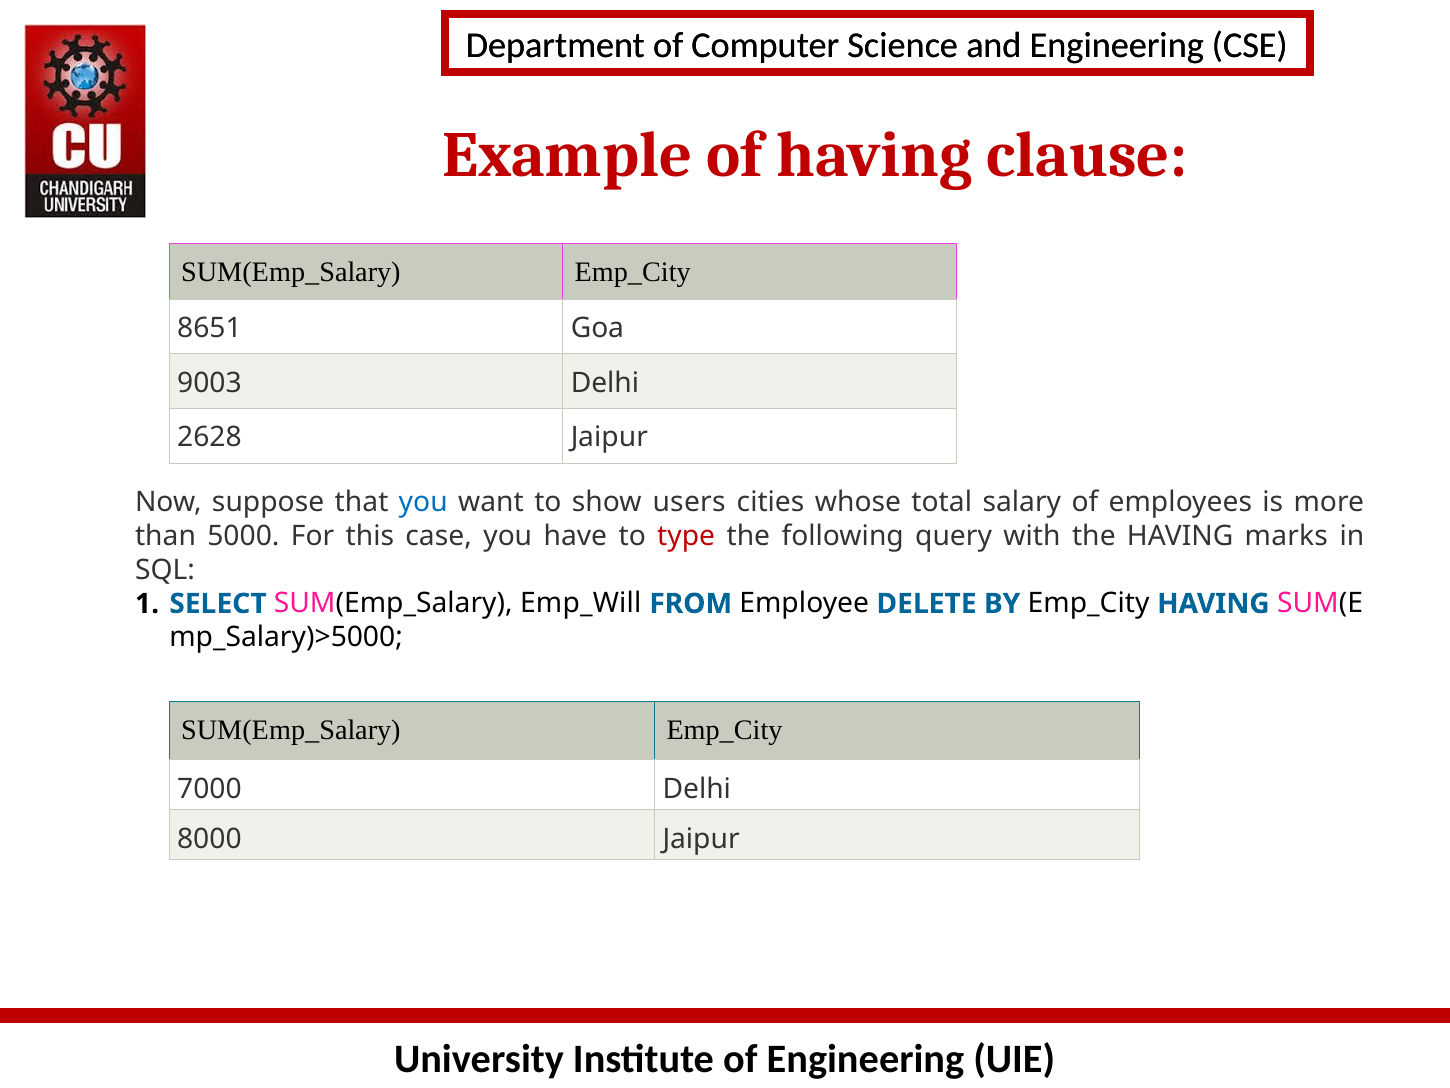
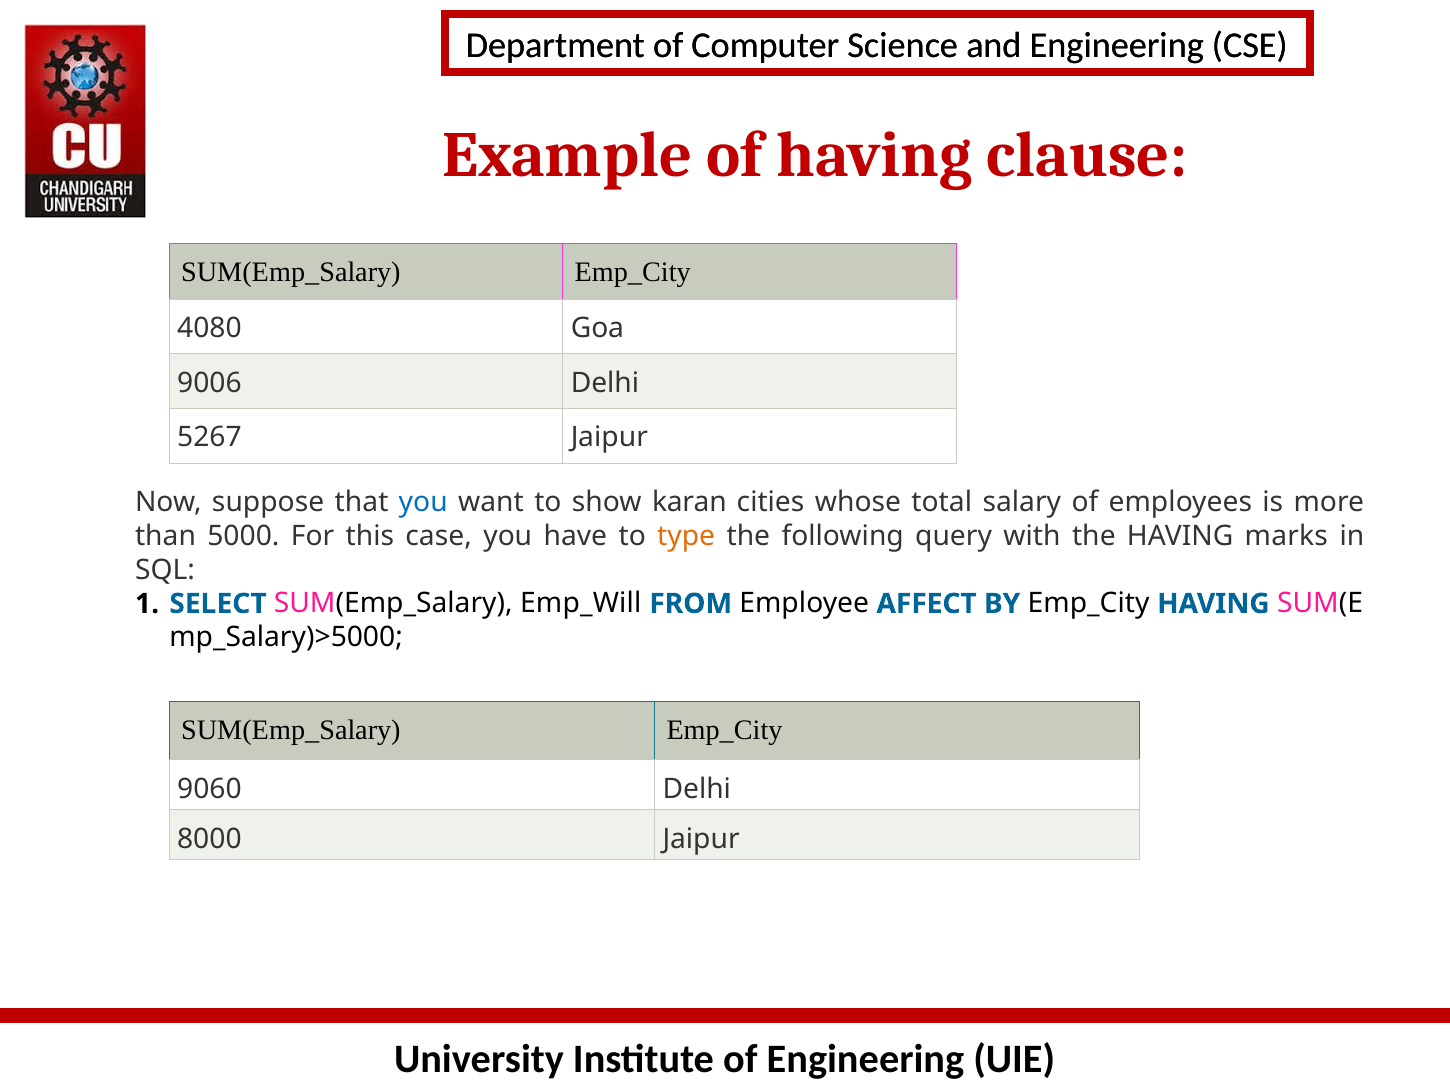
8651: 8651 -> 4080
9003: 9003 -> 9006
2628: 2628 -> 5267
users: users -> karan
type colour: red -> orange
DELETE: DELETE -> AFFECT
7000: 7000 -> 9060
